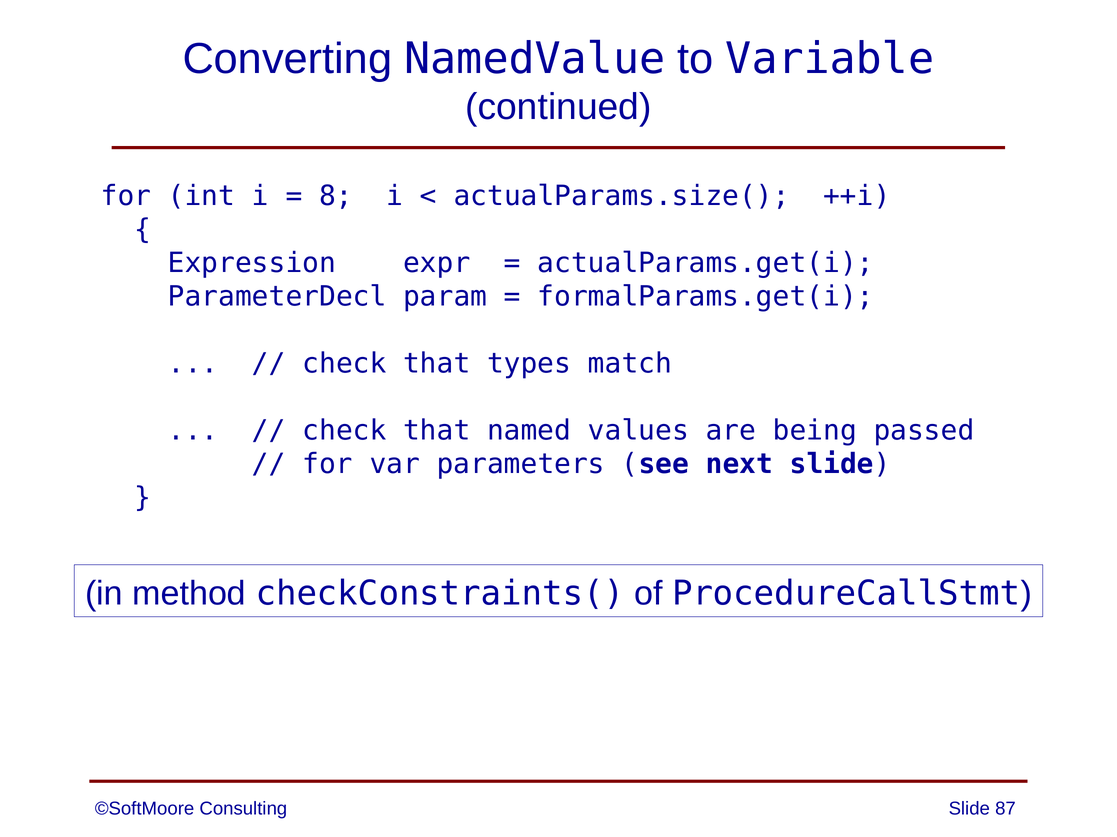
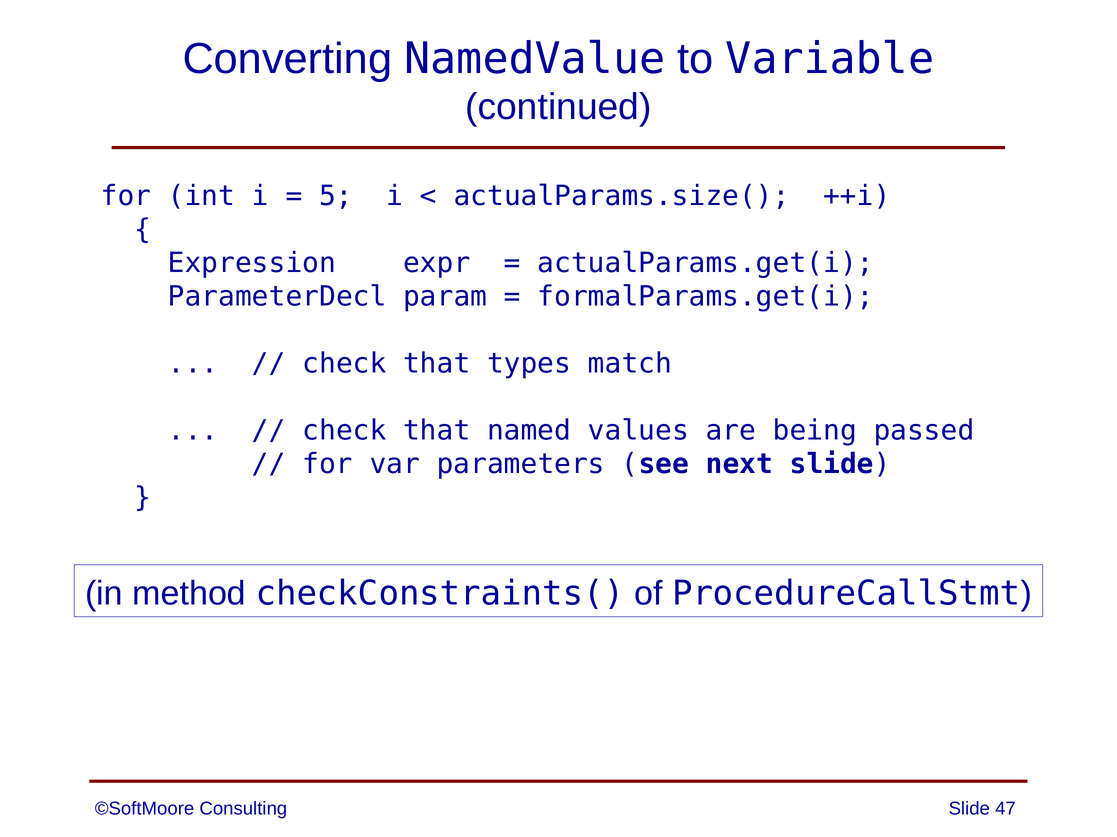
8: 8 -> 5
87: 87 -> 47
